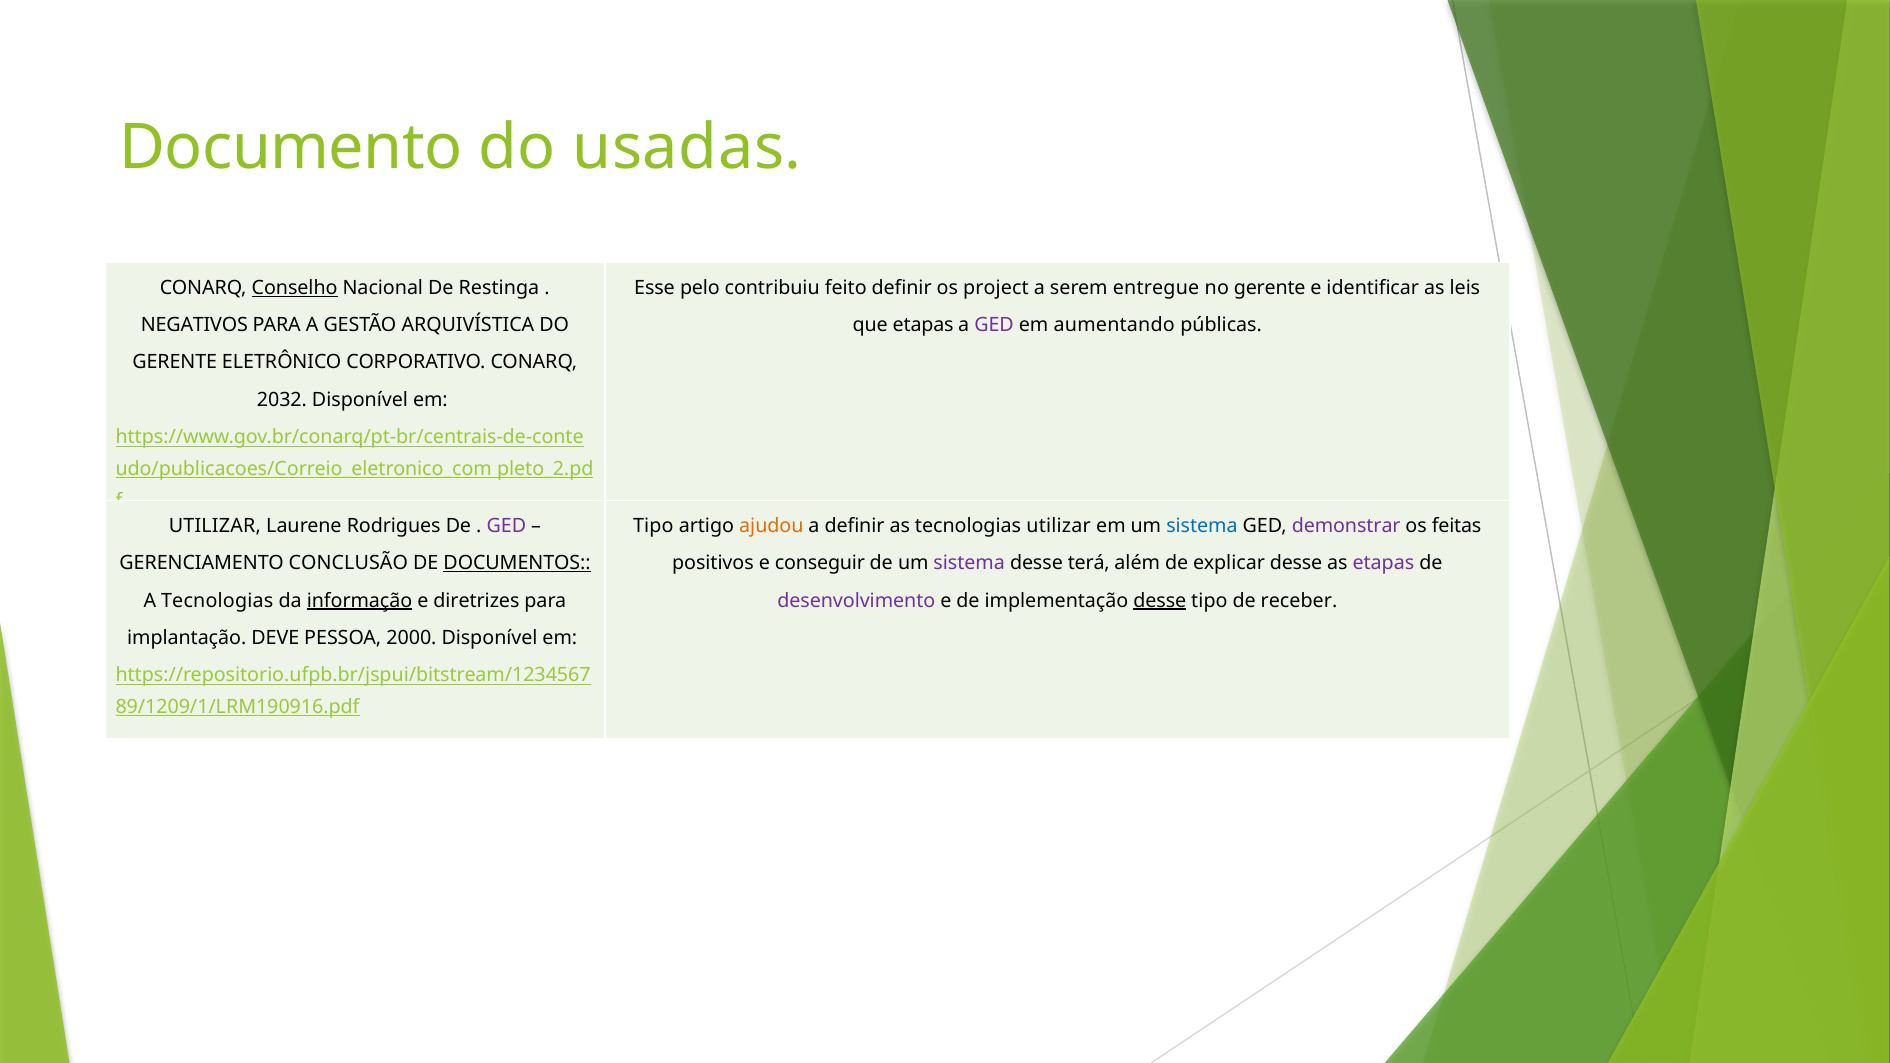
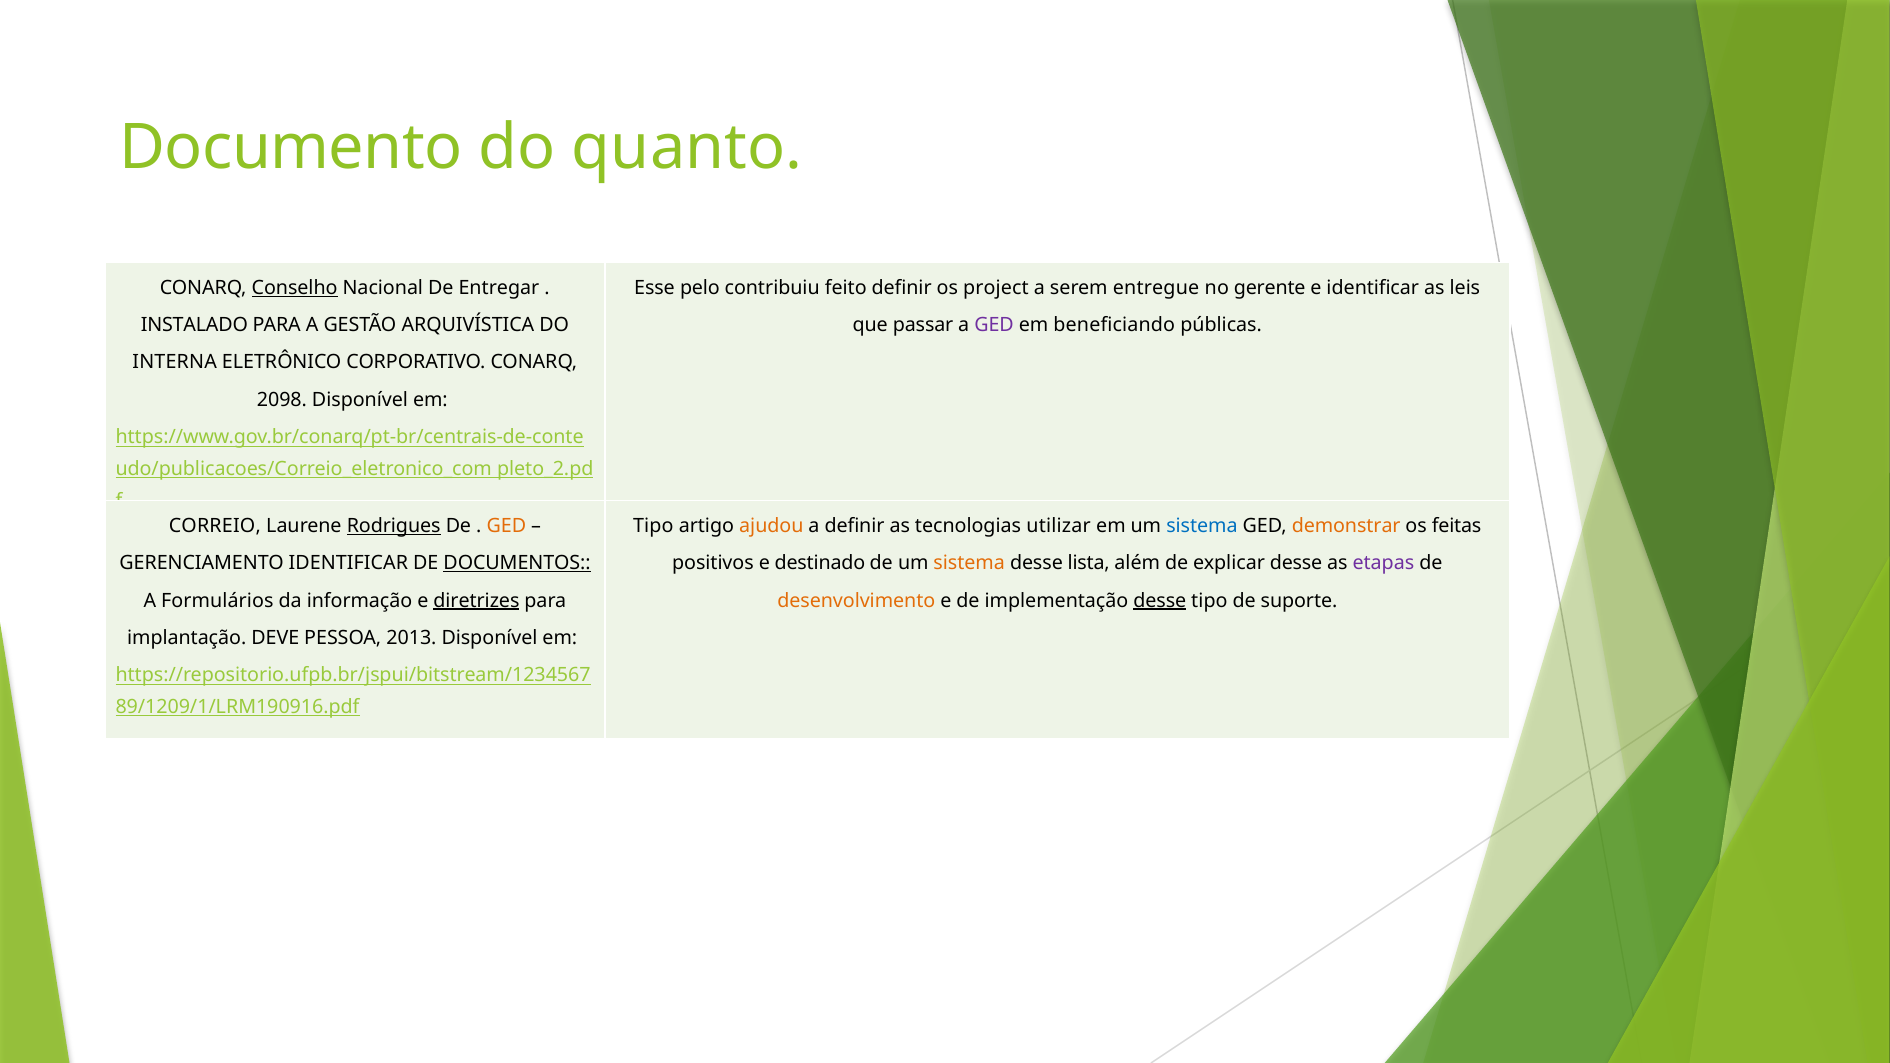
usadas: usadas -> quanto
Restinga: Restinga -> Entregar
NEGATIVOS: NEGATIVOS -> INSTALADO
que etapas: etapas -> passar
aumentando: aumentando -> beneficiando
GERENTE at (175, 362): GERENTE -> INTERNA
2032: 2032 -> 2098
UTILIZAR at (215, 526): UTILIZAR -> CORREIO
Rodrigues underline: none -> present
GED at (506, 526) colour: purple -> orange
demonstrar colour: purple -> orange
GERENCIAMENTO CONCLUSÃO: CONCLUSÃO -> IDENTIFICAR
conseguir: conseguir -> destinado
sistema at (969, 563) colour: purple -> orange
terá: terá -> lista
A Tecnologias: Tecnologias -> Formulários
informação underline: present -> none
diretrizes underline: none -> present
desenvolvimento colour: purple -> orange
receber: receber -> suporte
2000: 2000 -> 2013
